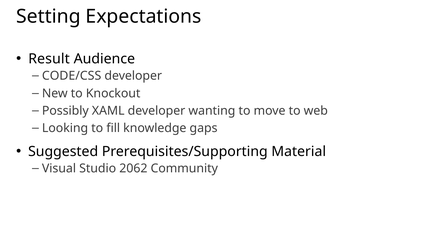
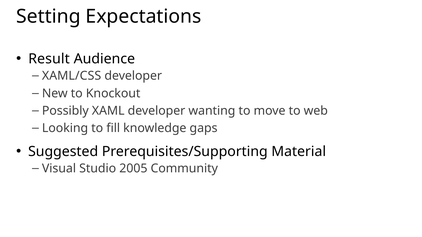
CODE/CSS: CODE/CSS -> XAML/CSS
2062: 2062 -> 2005
